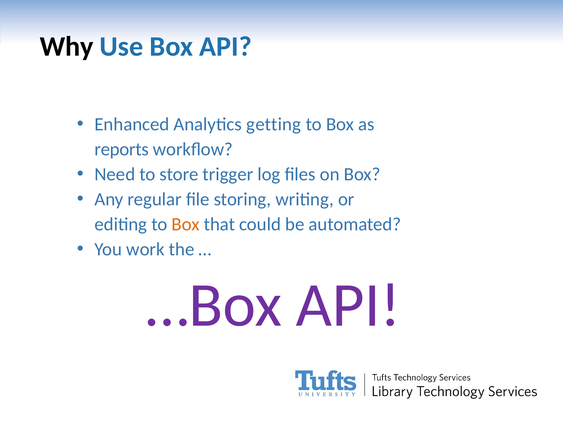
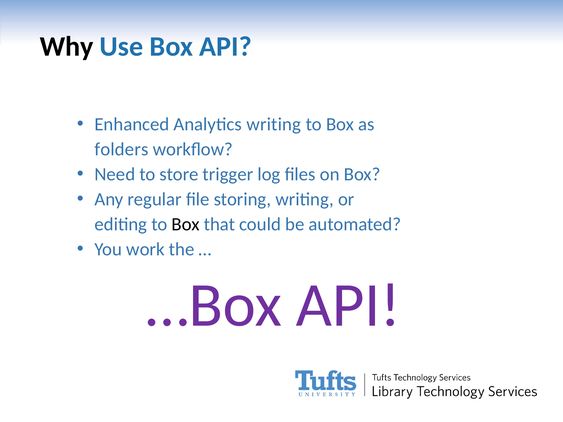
Analytics getting: getting -> writing
reports: reports -> folders
Box at (186, 224) colour: orange -> black
